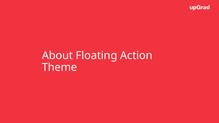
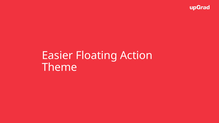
About: About -> Easier
